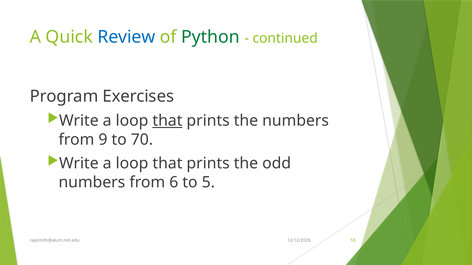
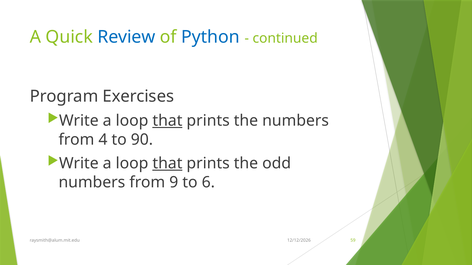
Python colour: green -> blue
9: 9 -> 4
70: 70 -> 90
that at (167, 164) underline: none -> present
6: 6 -> 9
5: 5 -> 6
